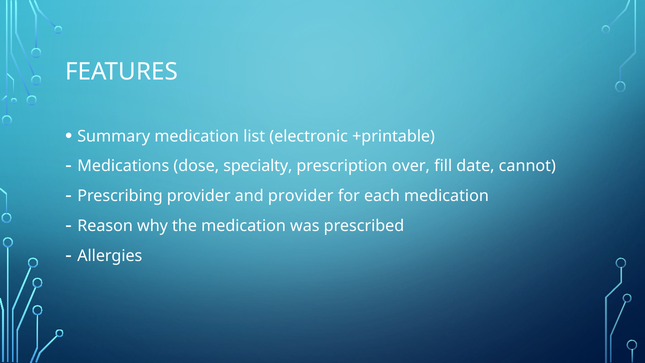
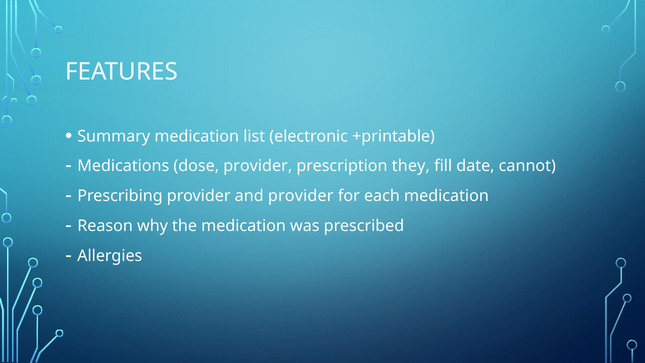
dose specialty: specialty -> provider
over: over -> they
